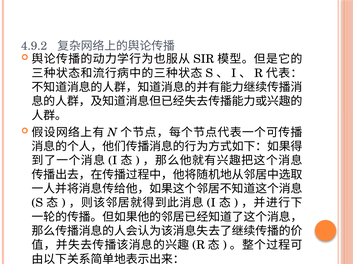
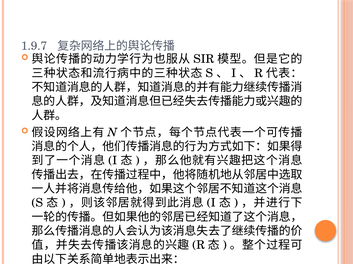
4.9.2: 4.9.2 -> 1.9.7
